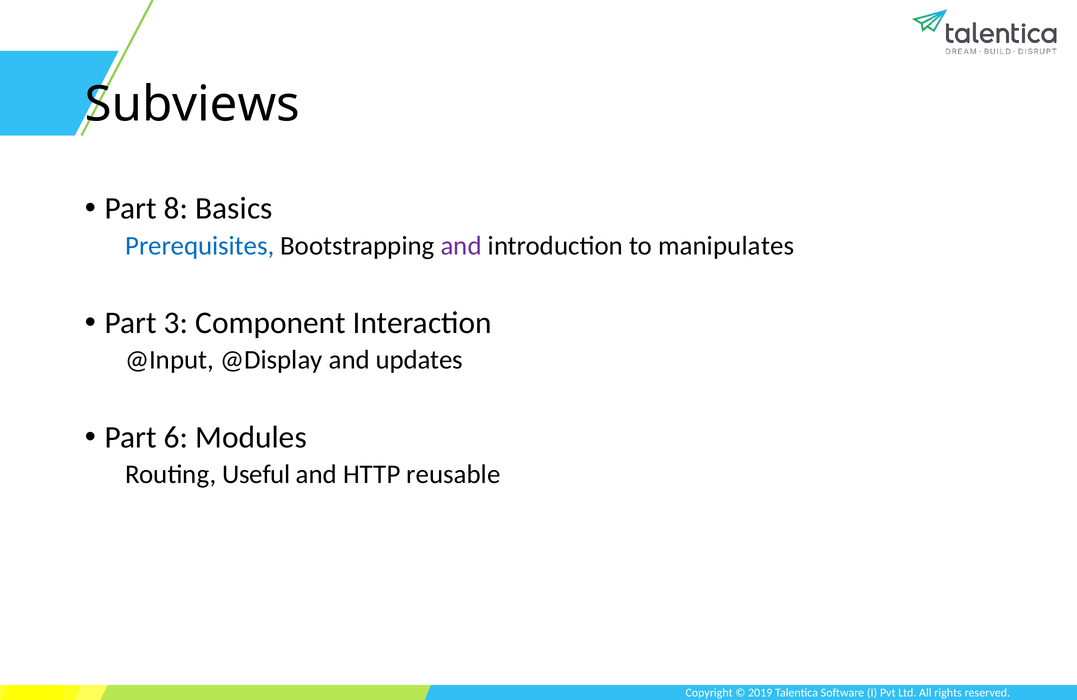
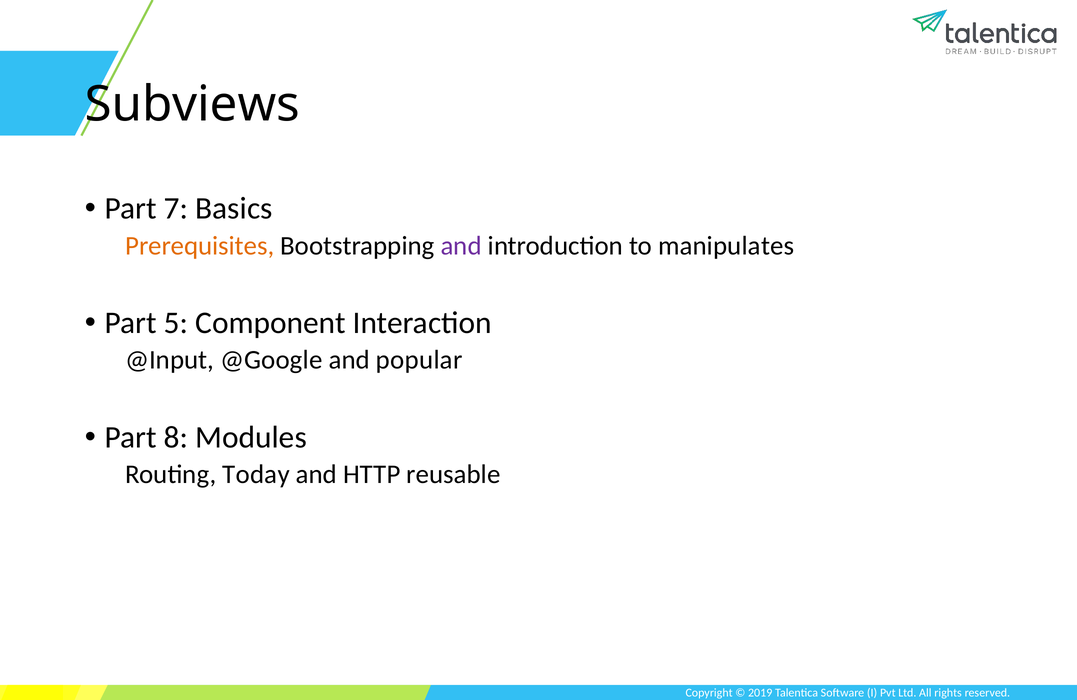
8: 8 -> 7
Prerequisites colour: blue -> orange
3: 3 -> 5
@Display: @Display -> @Google
updates: updates -> popular
6: 6 -> 8
Useful: Useful -> Today
